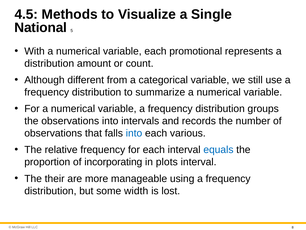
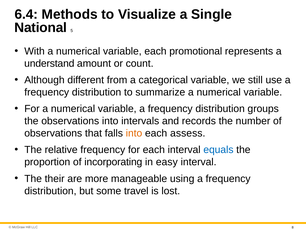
4.5: 4.5 -> 6.4
distribution at (49, 63): distribution -> understand
into at (134, 133) colour: blue -> orange
various: various -> assess
plots: plots -> easy
width: width -> travel
